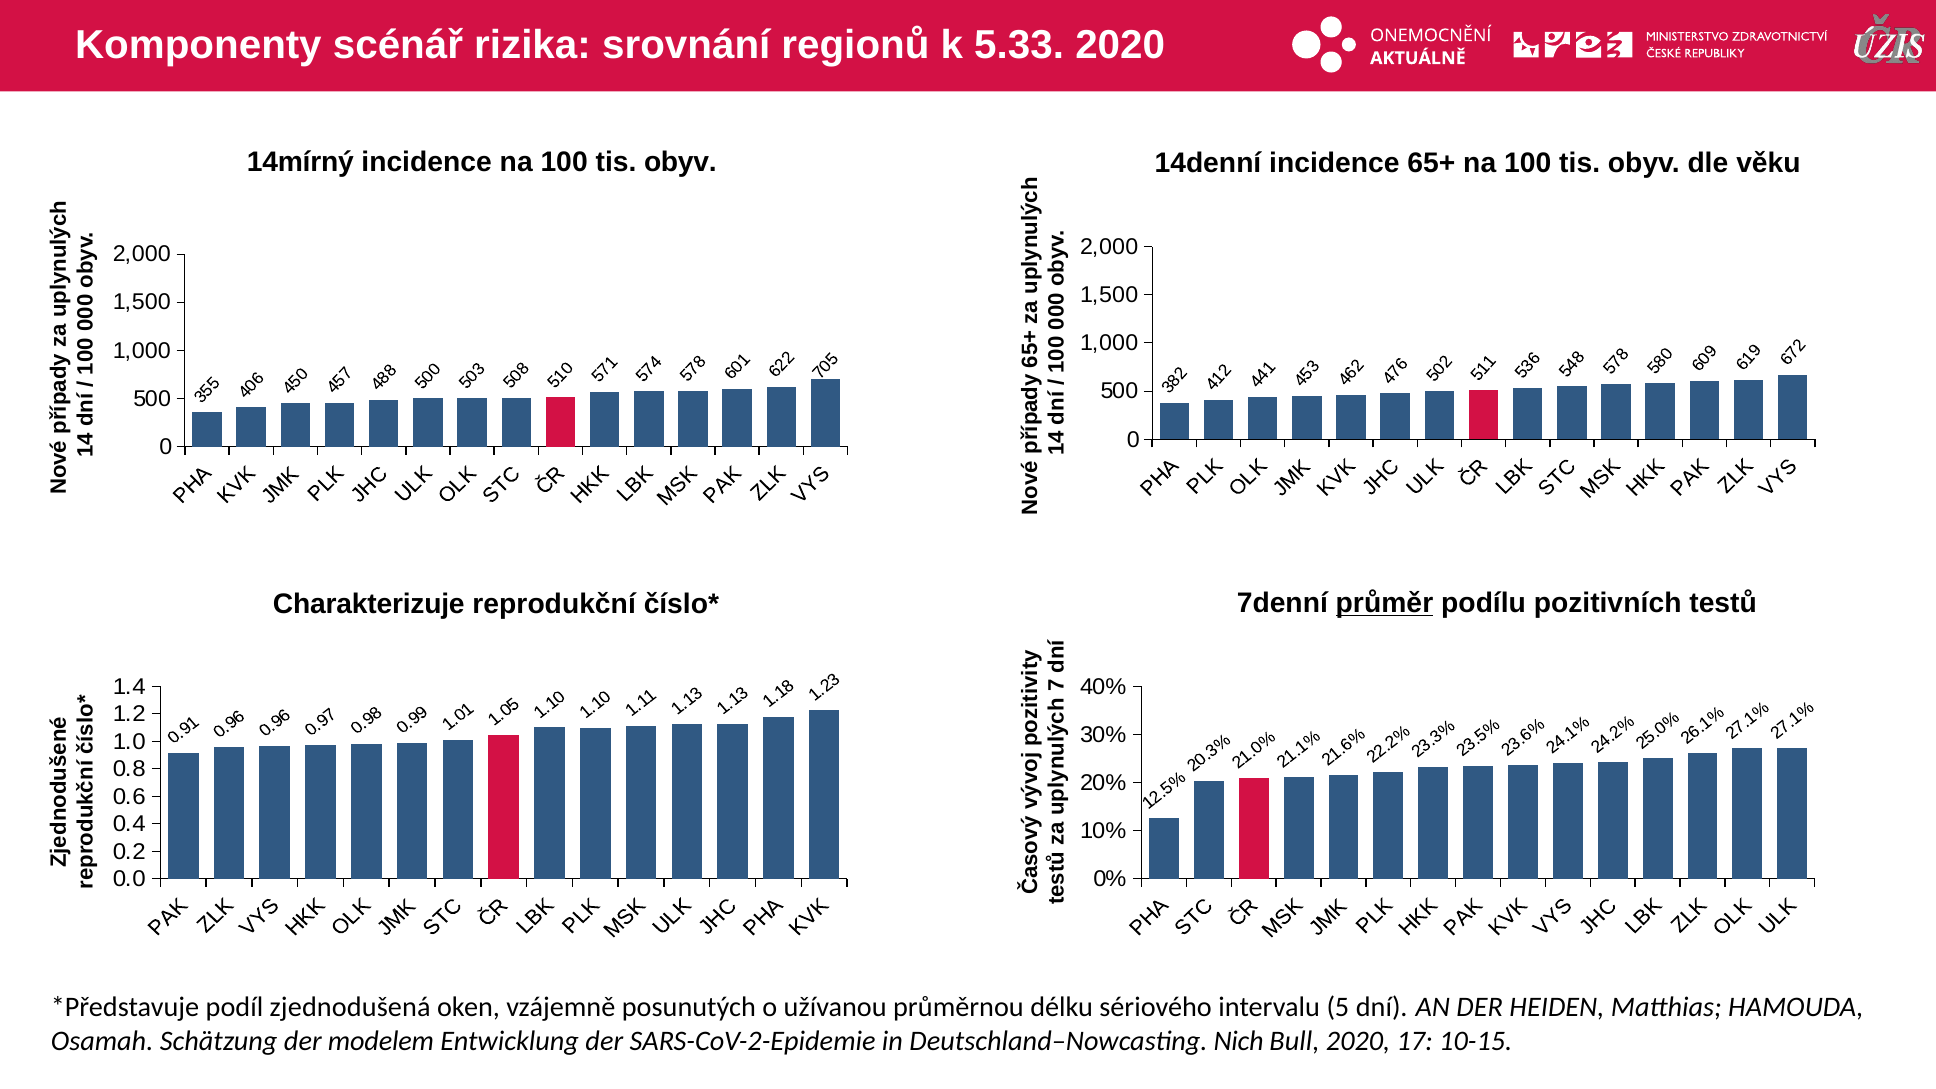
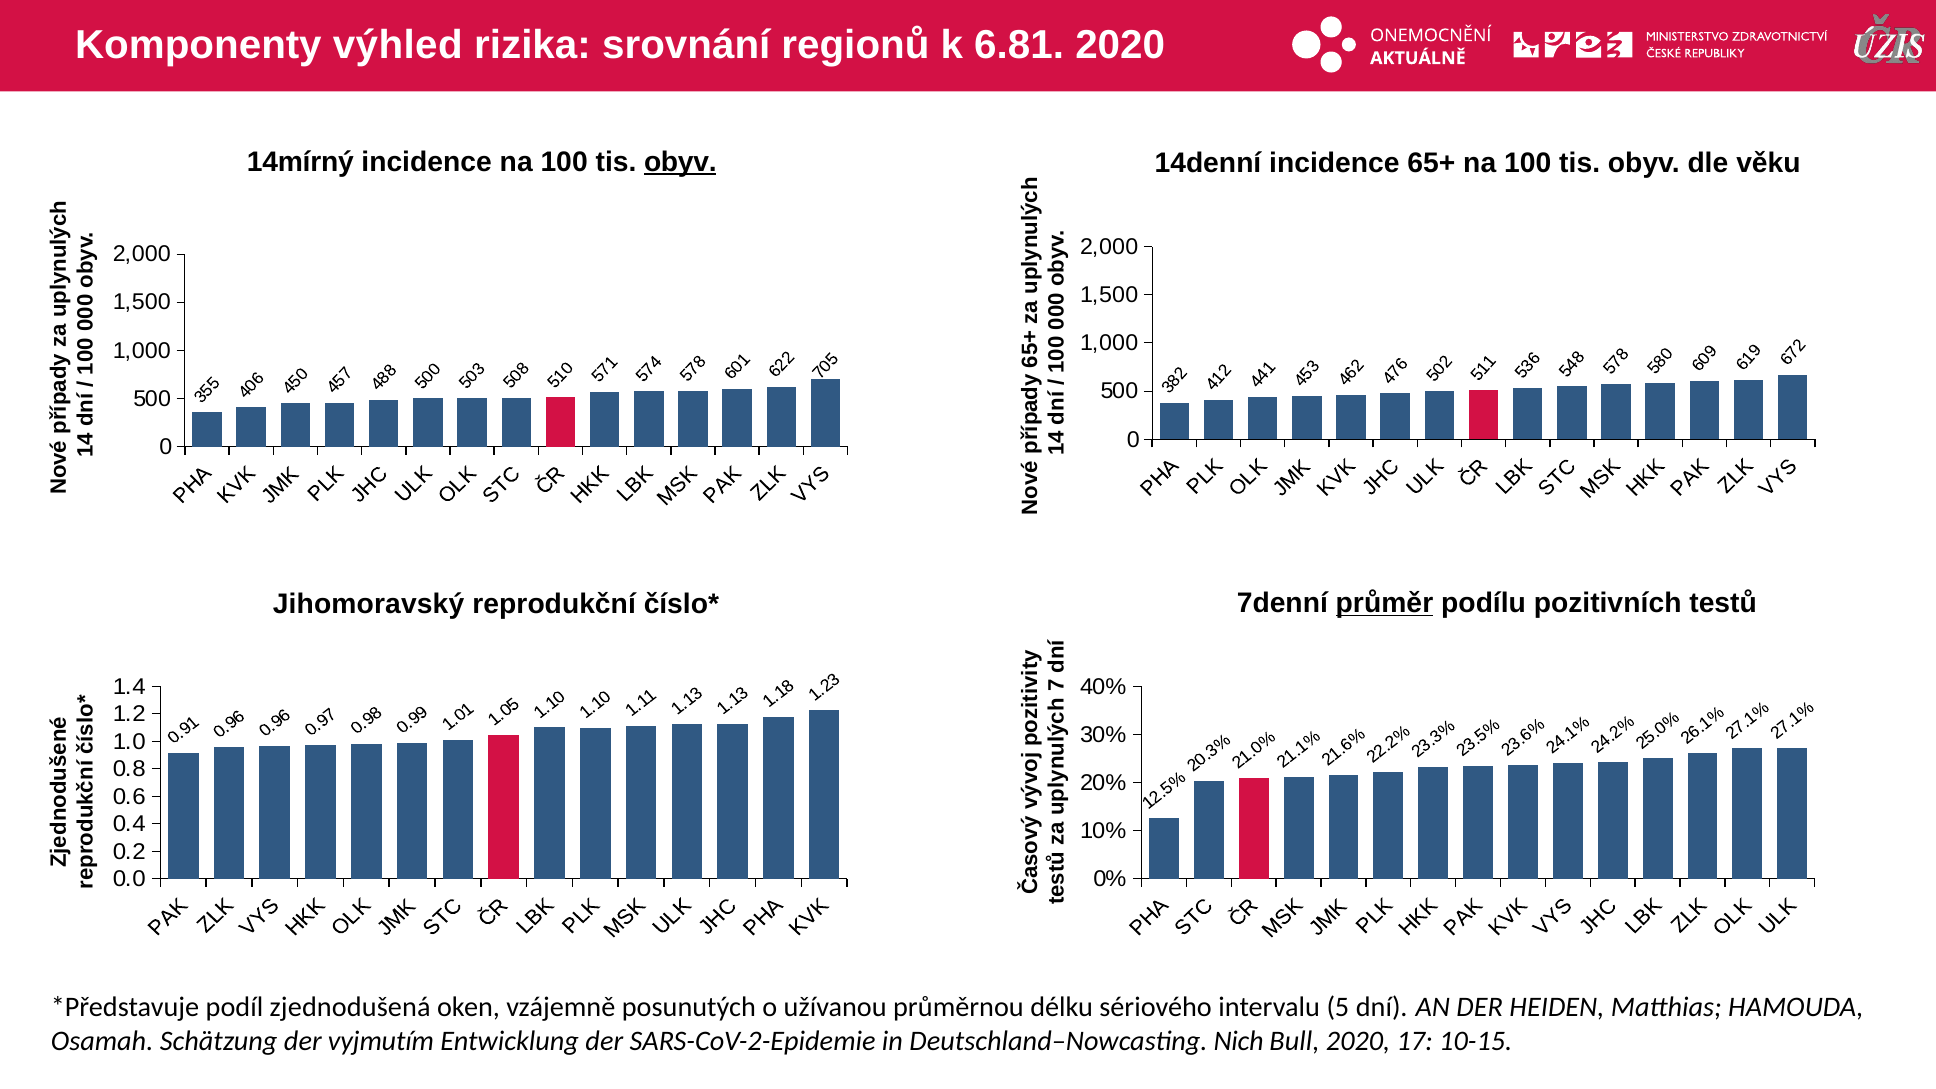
scénář: scénář -> výhled
5.33: 5.33 -> 6.81
obyv at (680, 162) underline: none -> present
Charakterizuje: Charakterizuje -> Jihomoravský
modelem: modelem -> vyjmutím
